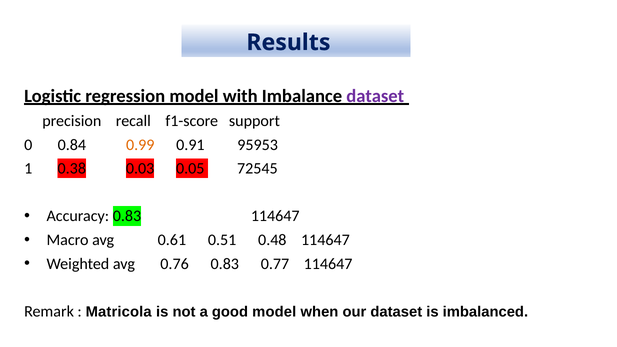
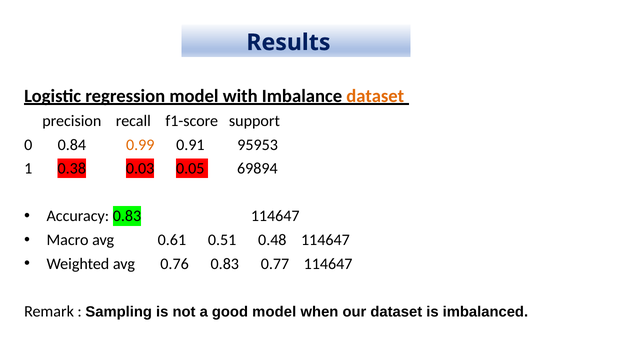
dataset at (375, 96) colour: purple -> orange
72545: 72545 -> 69894
Matricola: Matricola -> Sampling
